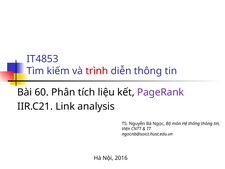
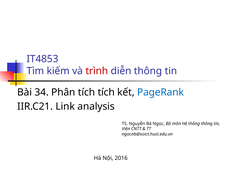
60: 60 -> 34
tích liệu: liệu -> tích
PageRank colour: purple -> blue
